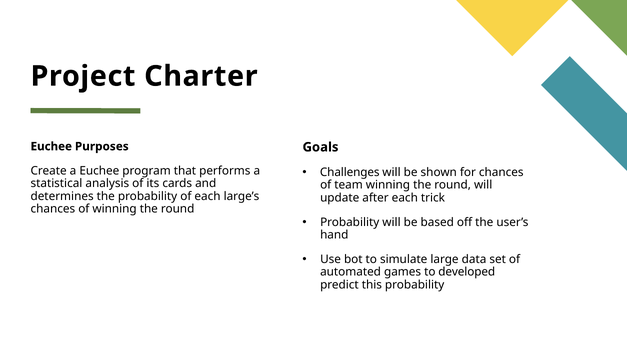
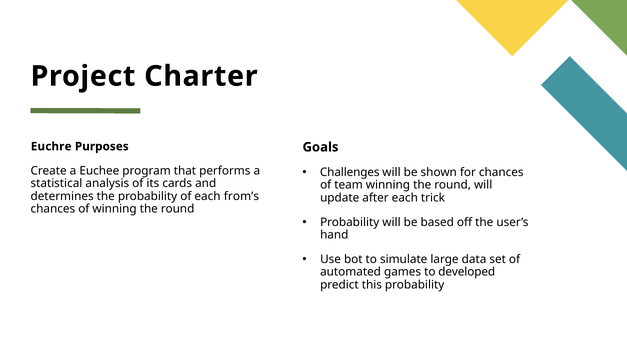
Euchee at (51, 146): Euchee -> Euchre
large’s: large’s -> from’s
